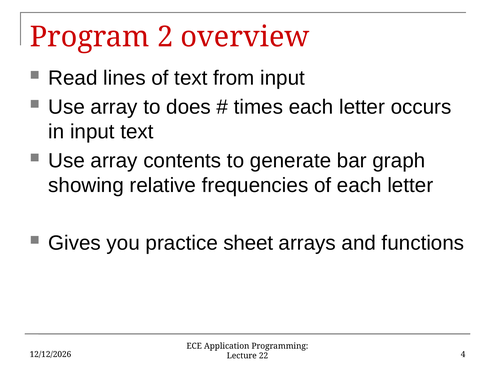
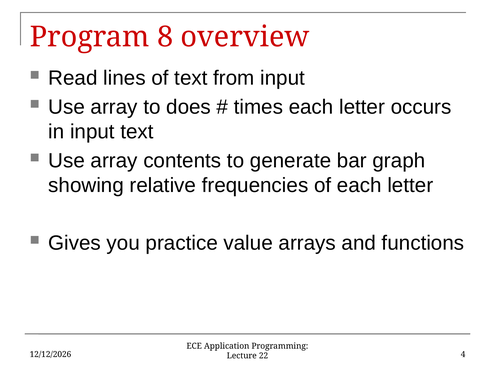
2: 2 -> 8
sheet: sheet -> value
